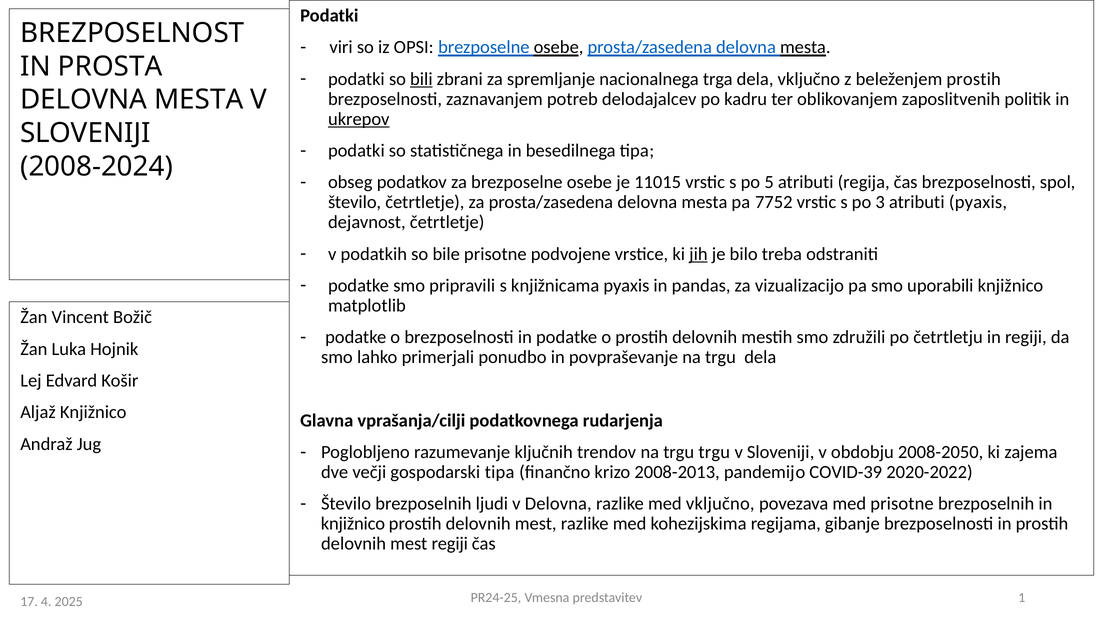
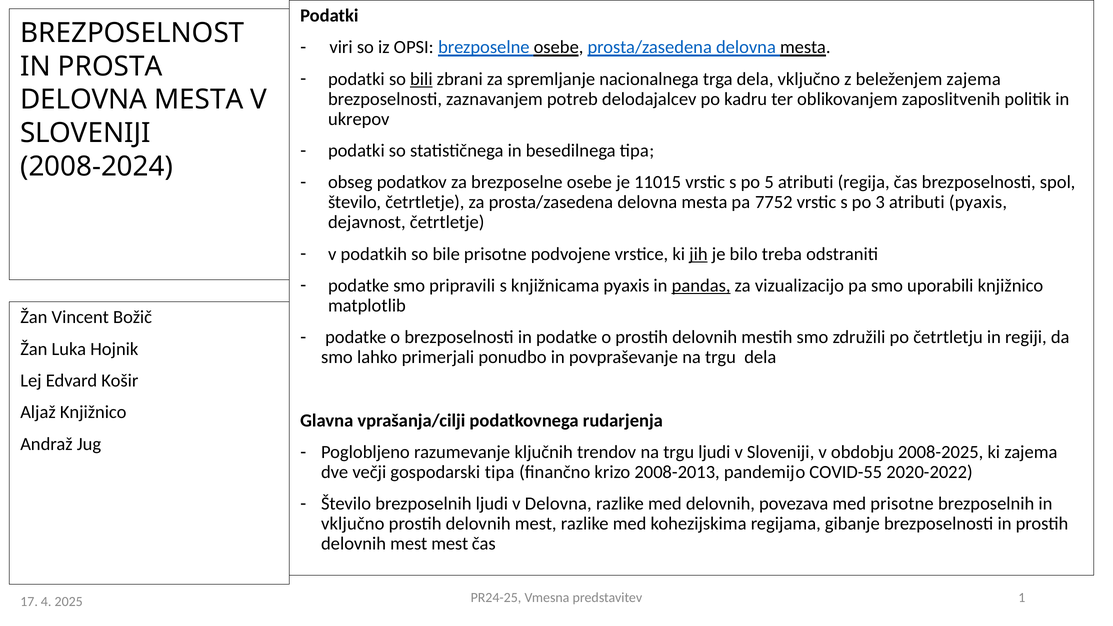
beleženjem prostih: prostih -> zajema
ukrepov underline: present -> none
pandas underline: none -> present
trgu trgu: trgu -> ljudi
2008-2050: 2008-2050 -> 2008-2025
COVID-39: COVID-39 -> COVID-55
med vključno: vključno -> delovnih
knjižnico at (353, 524): knjižnico -> vključno
mest regiji: regiji -> mest
